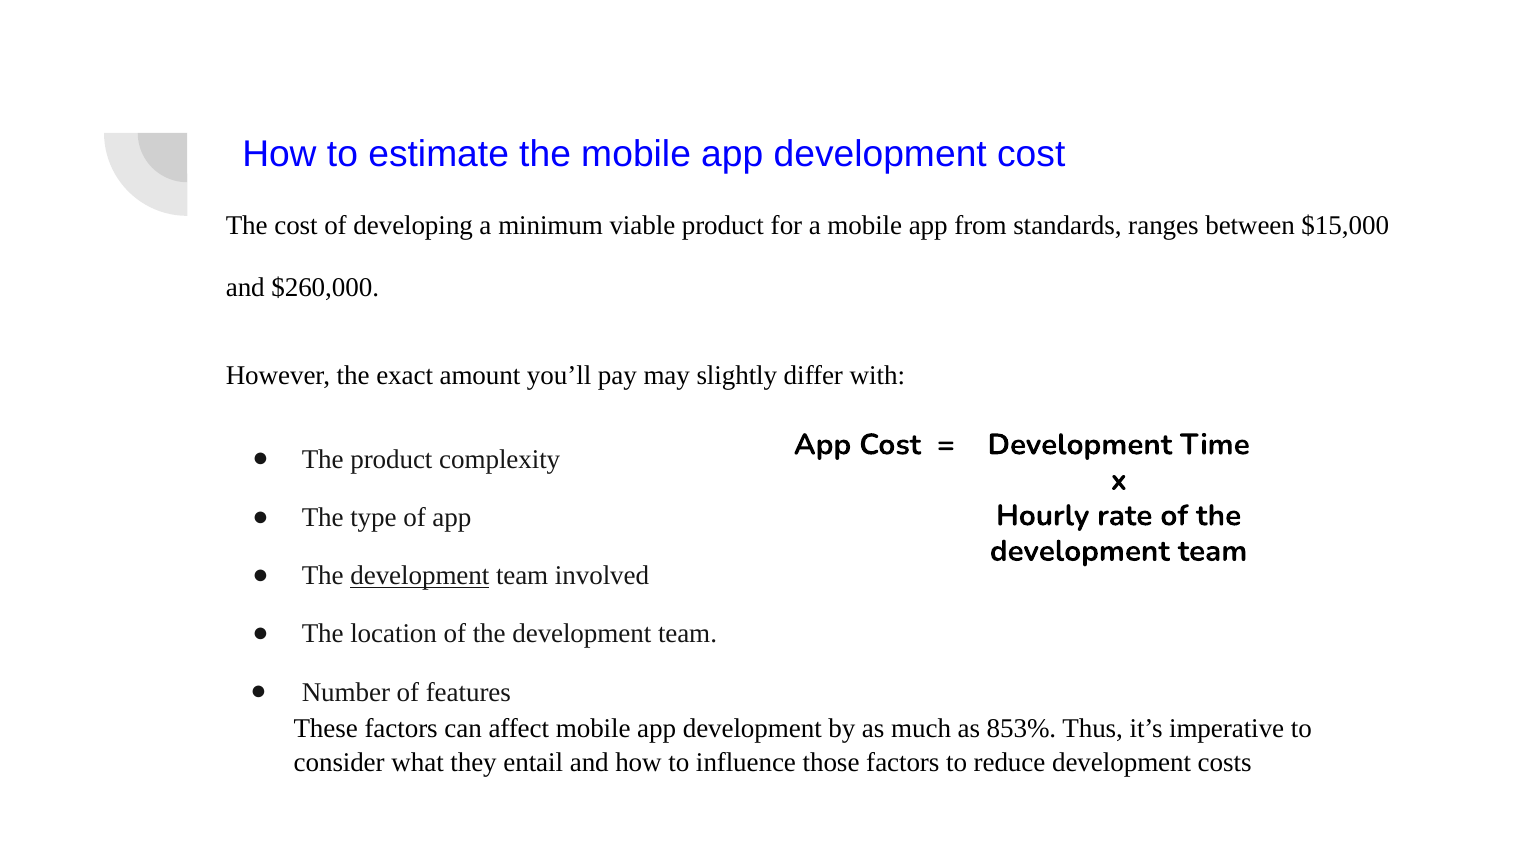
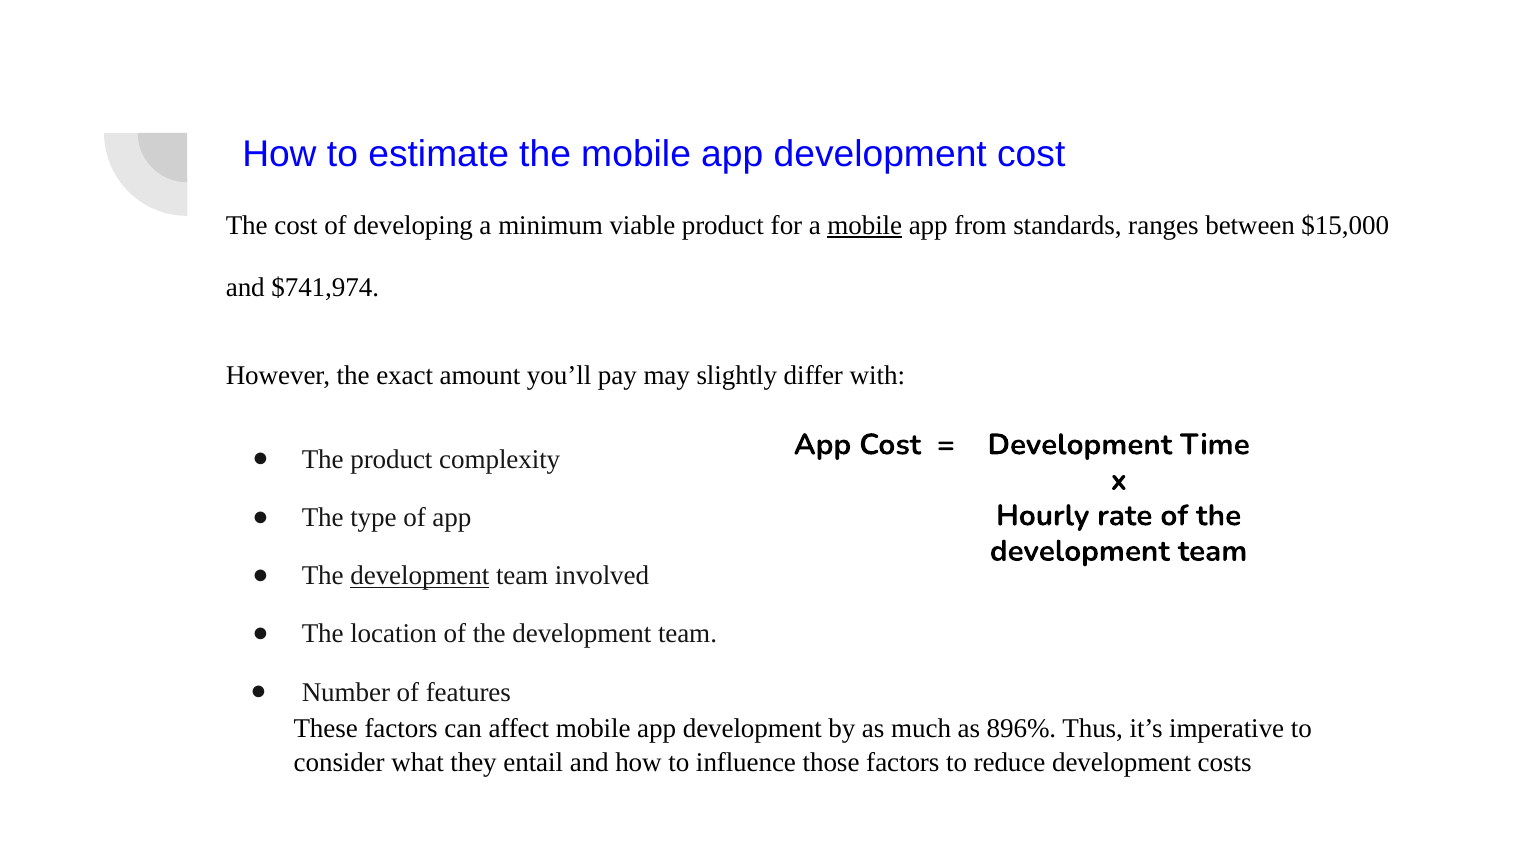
mobile at (865, 226) underline: none -> present
$260,000: $260,000 -> $741,974
853%: 853% -> 896%
